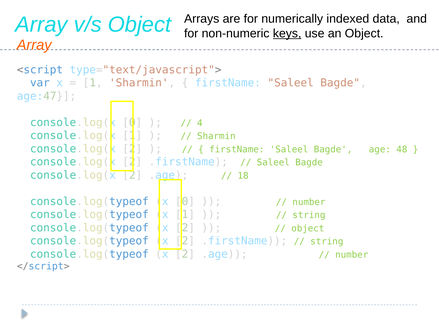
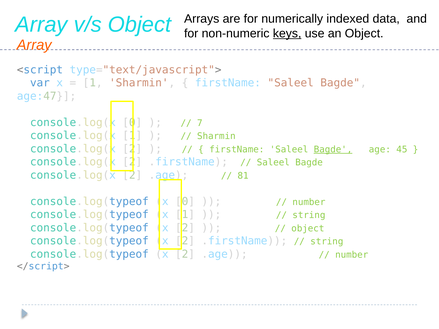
4: 4 -> 7
Bagde at (333, 150) underline: none -> present
48: 48 -> 45
18: 18 -> 81
